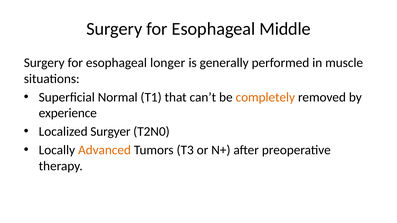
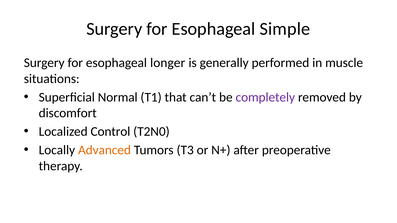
Middle: Middle -> Simple
completely colour: orange -> purple
experience: experience -> discomfort
Surgyer: Surgyer -> Control
